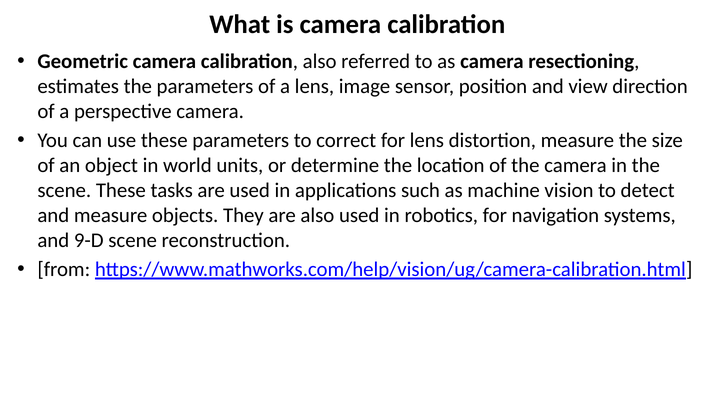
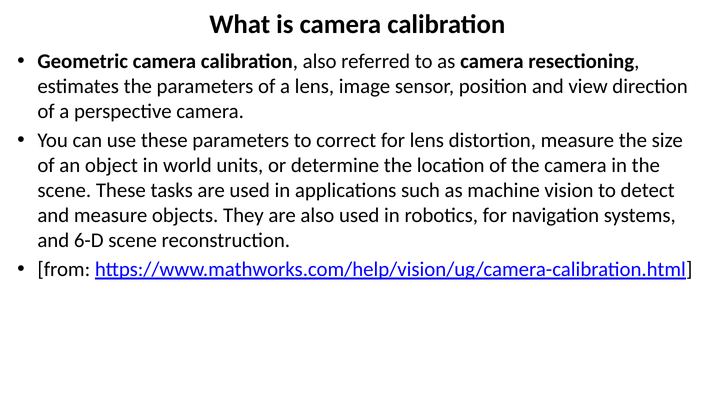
9-D: 9-D -> 6-D
